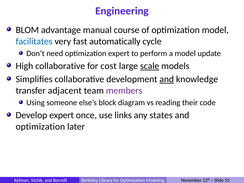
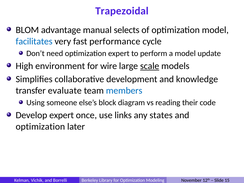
Engineering: Engineering -> Trapezoidal
course: course -> selects
automatically: automatically -> performance
High collaborative: collaborative -> environment
cost: cost -> wire
and at (167, 79) underline: present -> none
adjacent: adjacent -> evaluate
members colour: purple -> blue
